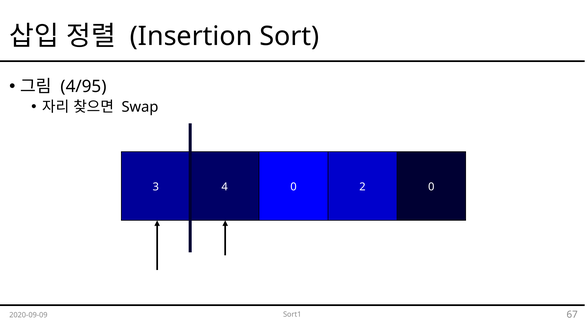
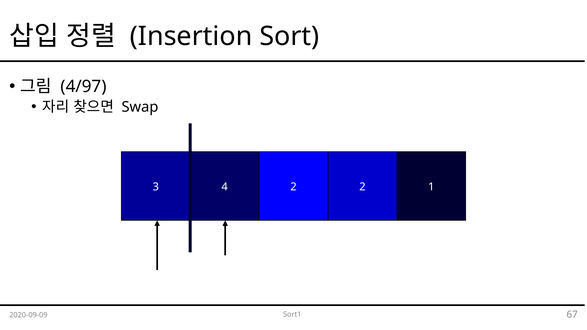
4/95: 4/95 -> 4/97
4 0: 0 -> 2
2 0: 0 -> 1
